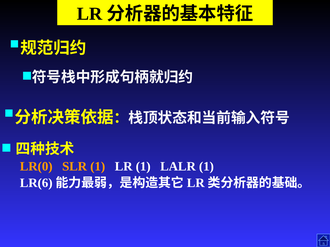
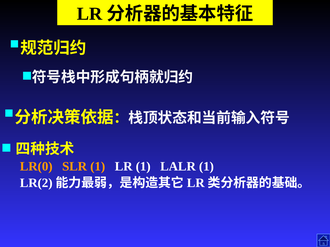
LR(6: LR(6 -> LR(2
